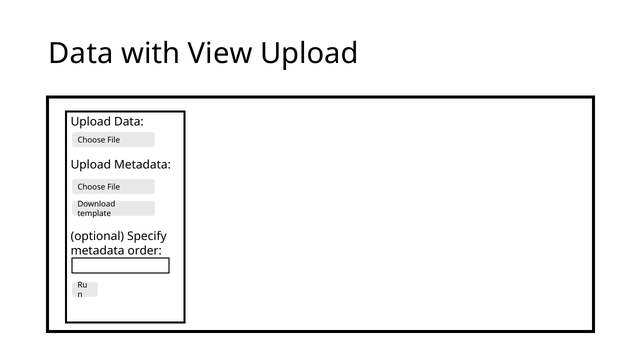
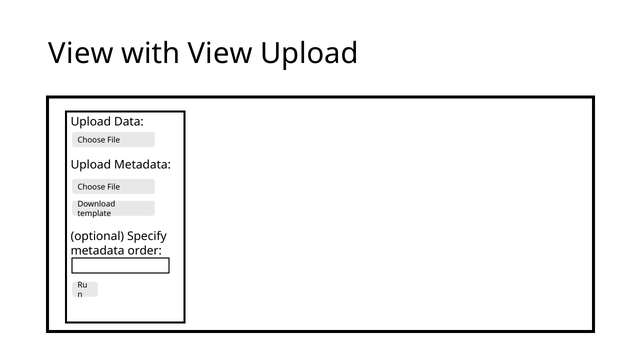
Data at (81, 53): Data -> View
